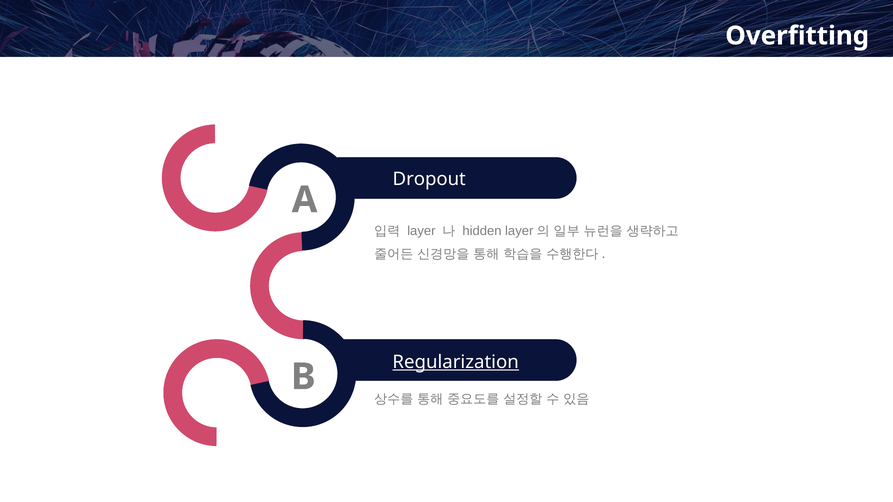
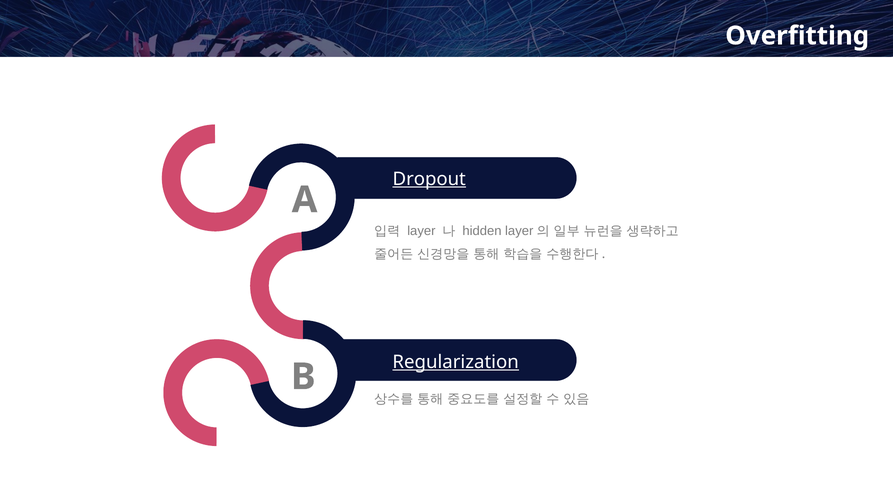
Dropout underline: none -> present
